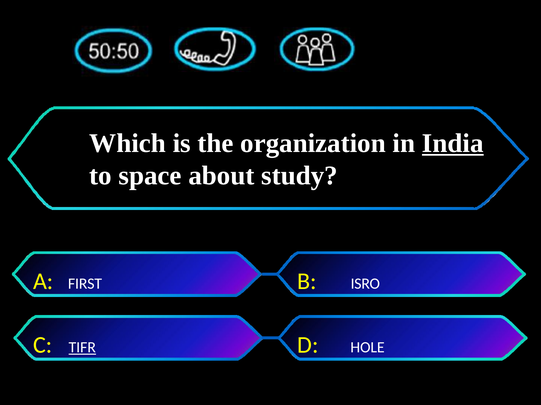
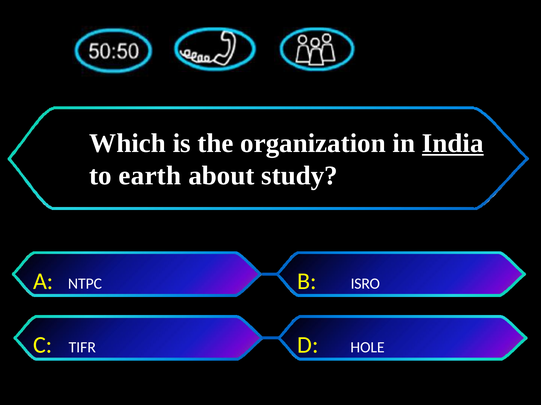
space: space -> earth
FIRST: FIRST -> NTPC
TIFR underline: present -> none
